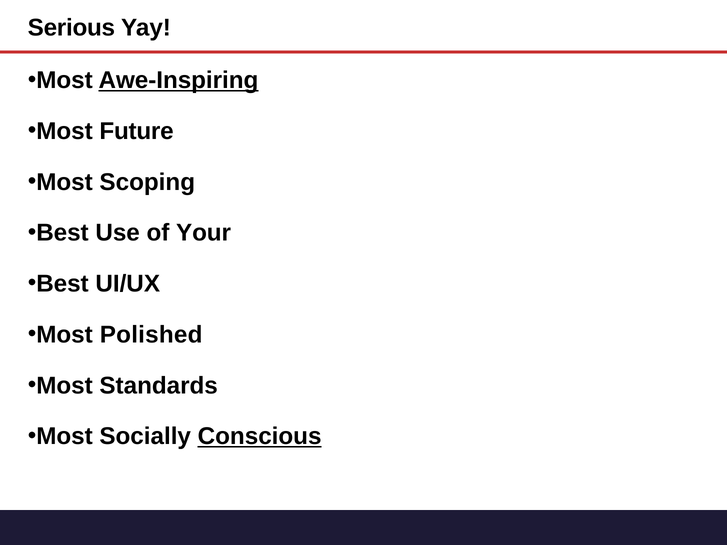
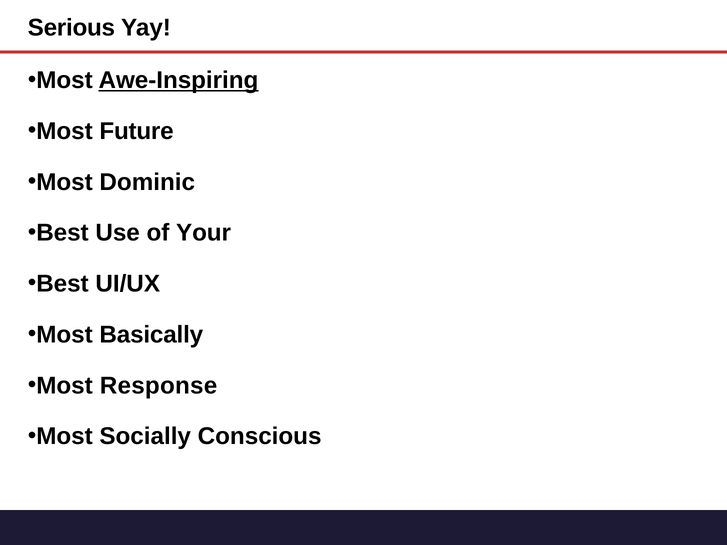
Scoping: Scoping -> Dominic
Polished: Polished -> Basically
Standards: Standards -> Response
Conscious underline: present -> none
